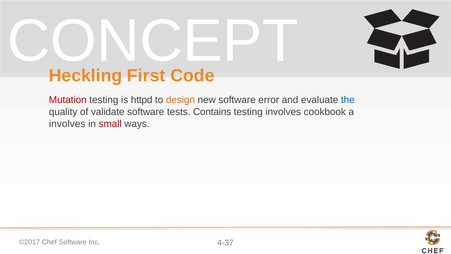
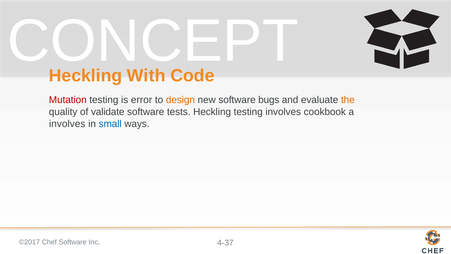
First: First -> With
httpd: httpd -> error
error: error -> bugs
the colour: blue -> orange
tests Contains: Contains -> Heckling
small colour: red -> blue
